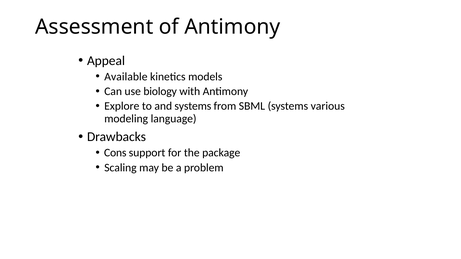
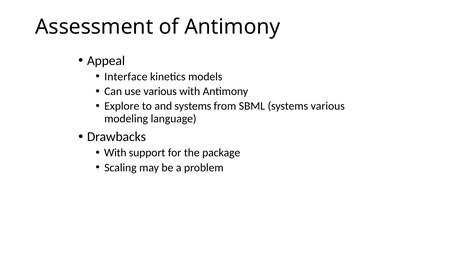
Available: Available -> Interface
use biology: biology -> various
Cons at (115, 153): Cons -> With
